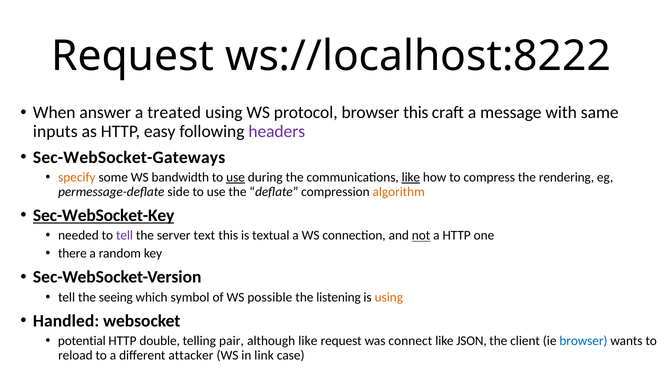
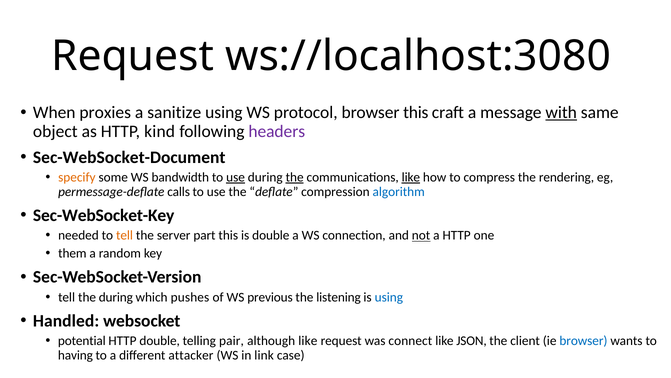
ws://localhost:8222: ws://localhost:8222 -> ws://localhost:3080
answer: answer -> proxies
treated: treated -> sanitize
with underline: none -> present
inputs: inputs -> object
easy: easy -> kind
Sec-WebSocket-Gateways: Sec-WebSocket-Gateways -> Sec-WebSocket-Document
the at (295, 177) underline: none -> present
side: side -> calls
algorithm colour: orange -> blue
Sec-WebSocket-Key underline: present -> none
tell at (125, 235) colour: purple -> orange
text: text -> part
is textual: textual -> double
there: there -> them
the seeing: seeing -> during
symbol: symbol -> pushes
possible: possible -> previous
using at (389, 297) colour: orange -> blue
reload: reload -> having
